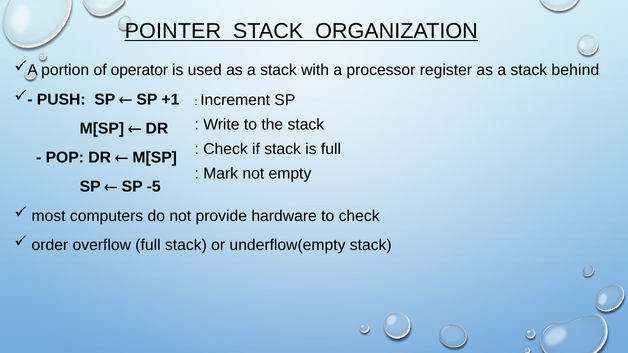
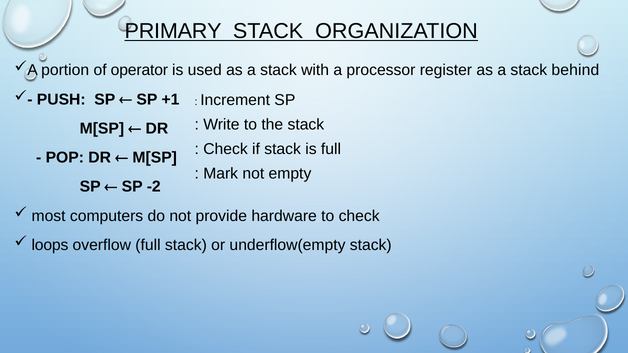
POINTER: POINTER -> PRIMARY
-5: -5 -> -2
order: order -> loops
